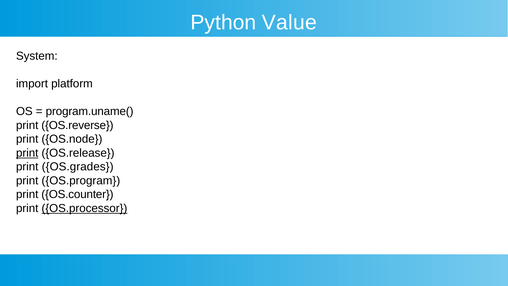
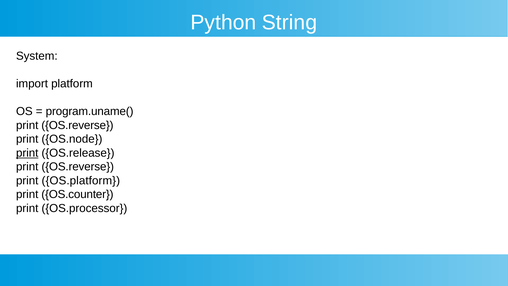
Value: Value -> String
OS.grades at (78, 167): OS.grades -> OS.reverse
OS.program: OS.program -> OS.platform
OS.processor underline: present -> none
